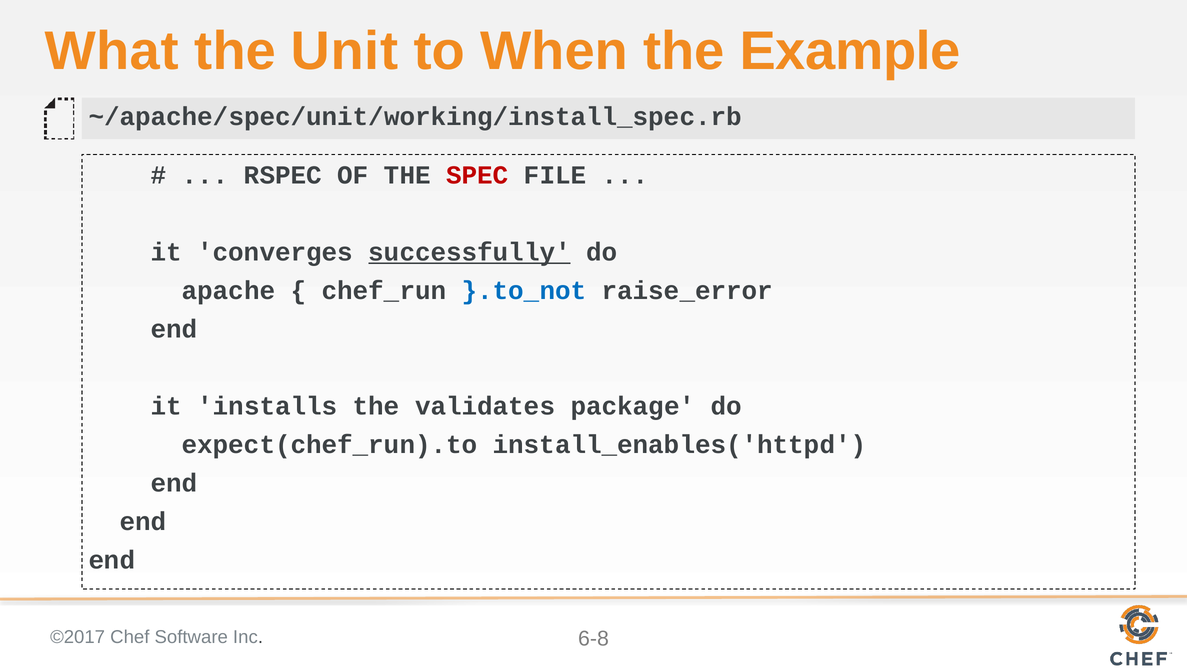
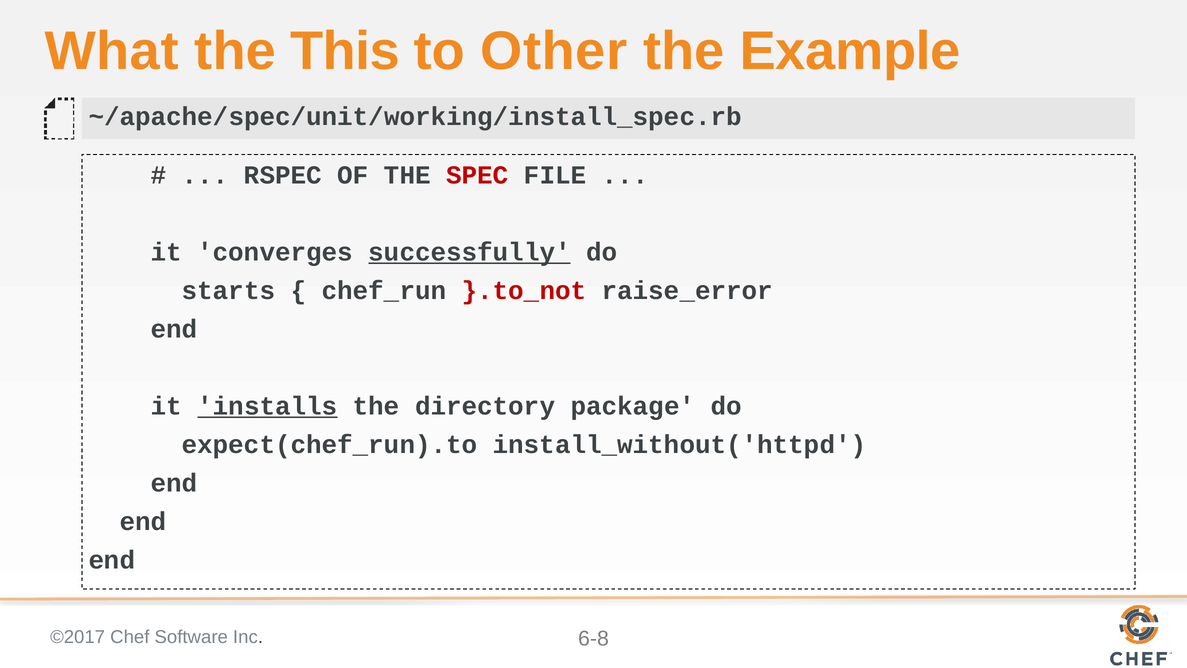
Unit: Unit -> This
When: When -> Other
apache: apache -> starts
}.to_not colour: blue -> red
installs underline: none -> present
validates: validates -> directory
install_enables('httpd: install_enables('httpd -> install_without('httpd
